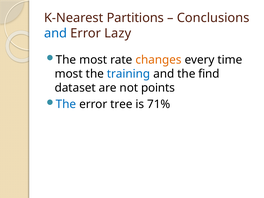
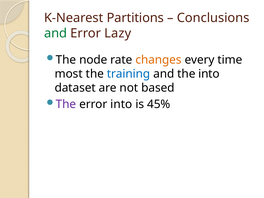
and at (56, 33) colour: blue -> green
The most: most -> node
the find: find -> into
points: points -> based
The at (66, 104) colour: blue -> purple
error tree: tree -> into
71%: 71% -> 45%
